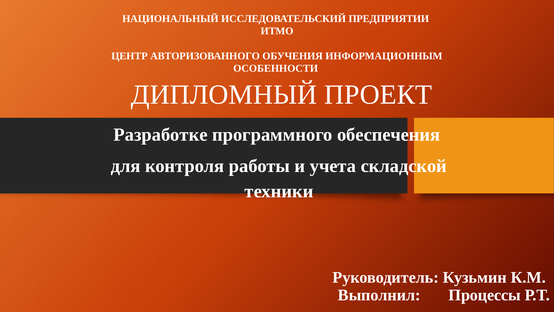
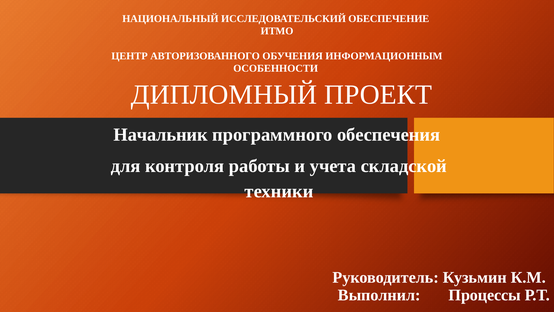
ПРЕДПРИЯТИИ: ПРЕДПРИЯТИИ -> ОБЕСПЕЧЕНИЕ
Разработке: Разработке -> Начальник
